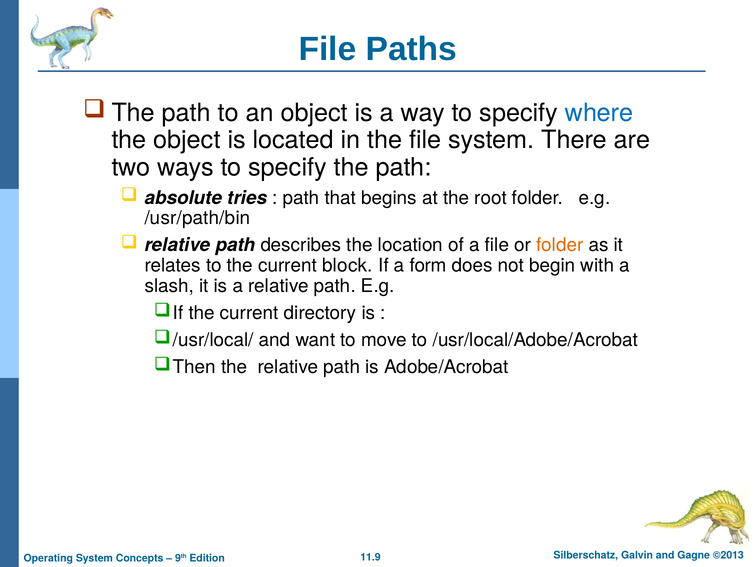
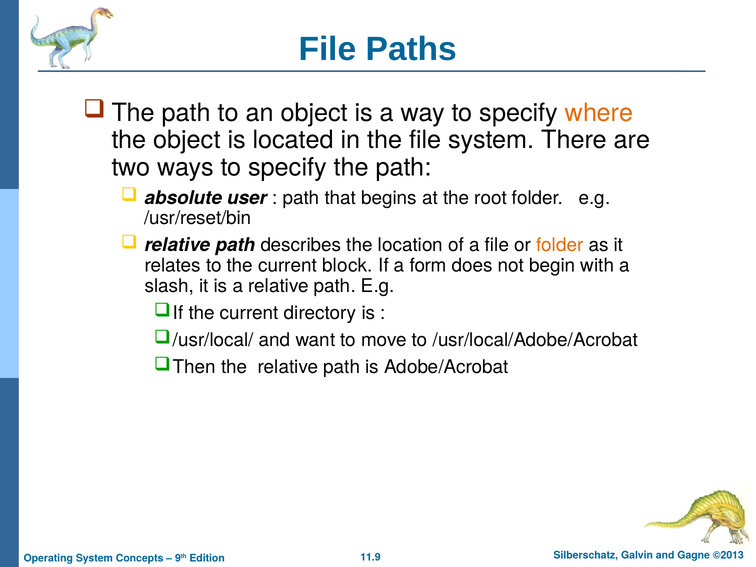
where colour: blue -> orange
tries: tries -> user
/usr/path/bin: /usr/path/bin -> /usr/reset/bin
